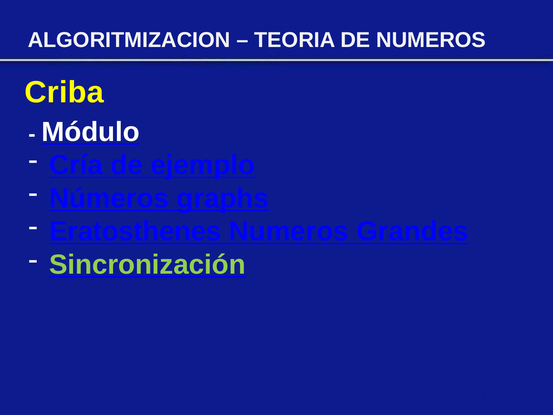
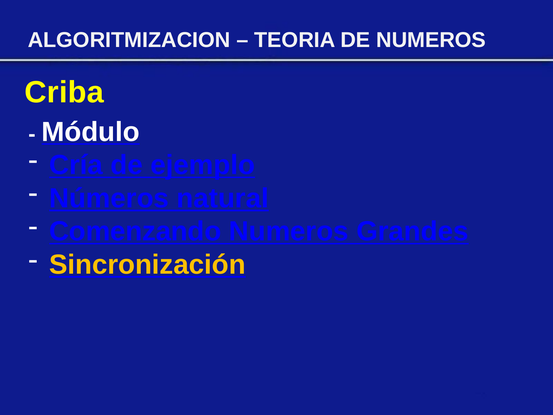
graphs: graphs -> natural
Eratosthenes: Eratosthenes -> Comenzando
Sincronización colour: light green -> yellow
